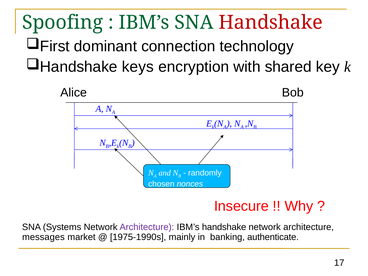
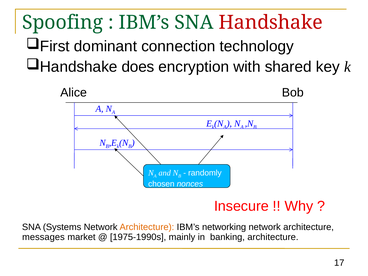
keys: keys -> does
Architecture at (147, 227) colour: purple -> orange
IBM’s handshake: handshake -> networking
banking authenticate: authenticate -> architecture
